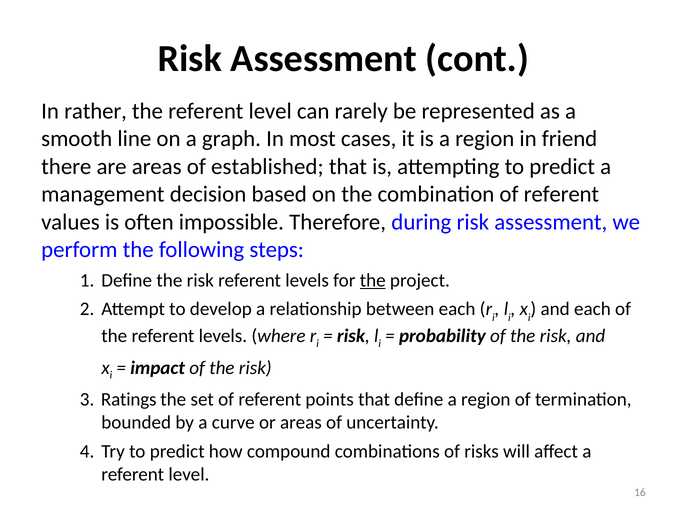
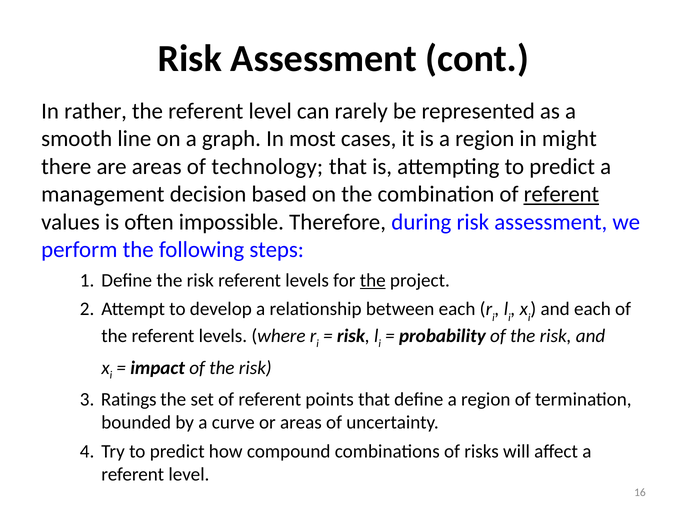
friend: friend -> might
established: established -> technology
referent at (561, 194) underline: none -> present
